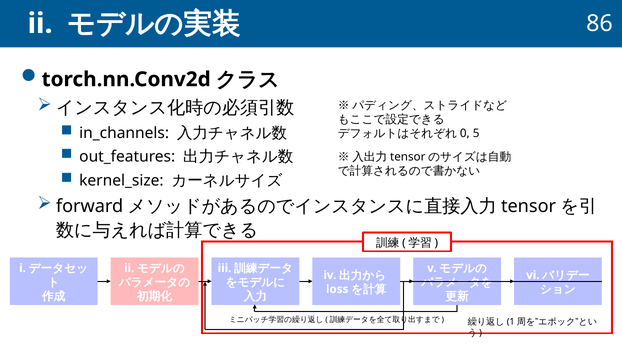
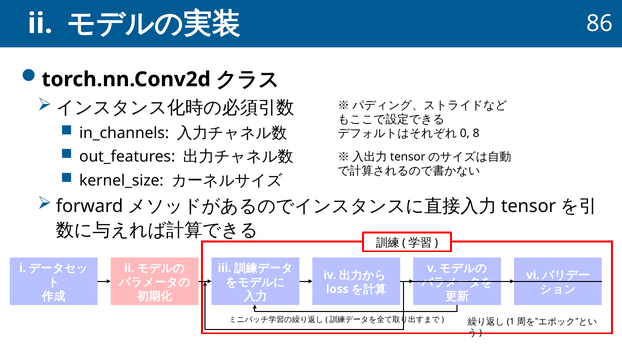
5: 5 -> 8
